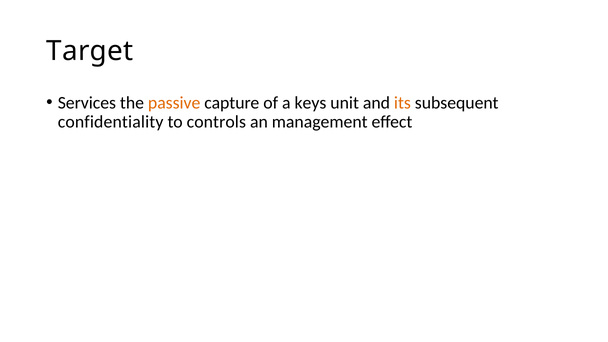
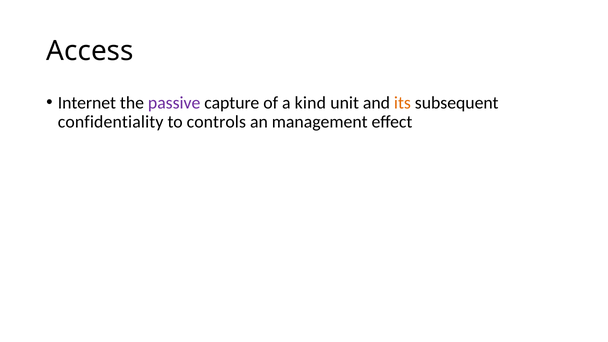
Target: Target -> Access
Services: Services -> Internet
passive colour: orange -> purple
keys: keys -> kind
